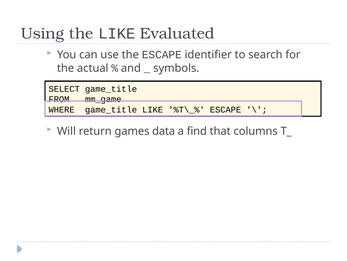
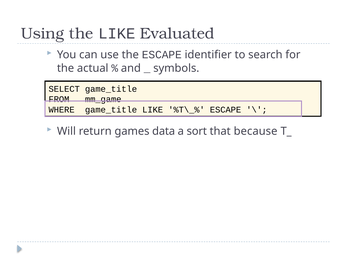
find: find -> sort
columns: columns -> because
